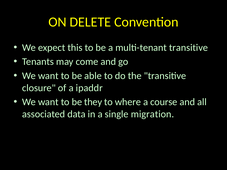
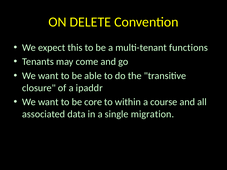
multi-tenant transitive: transitive -> functions
they: they -> core
where: where -> within
